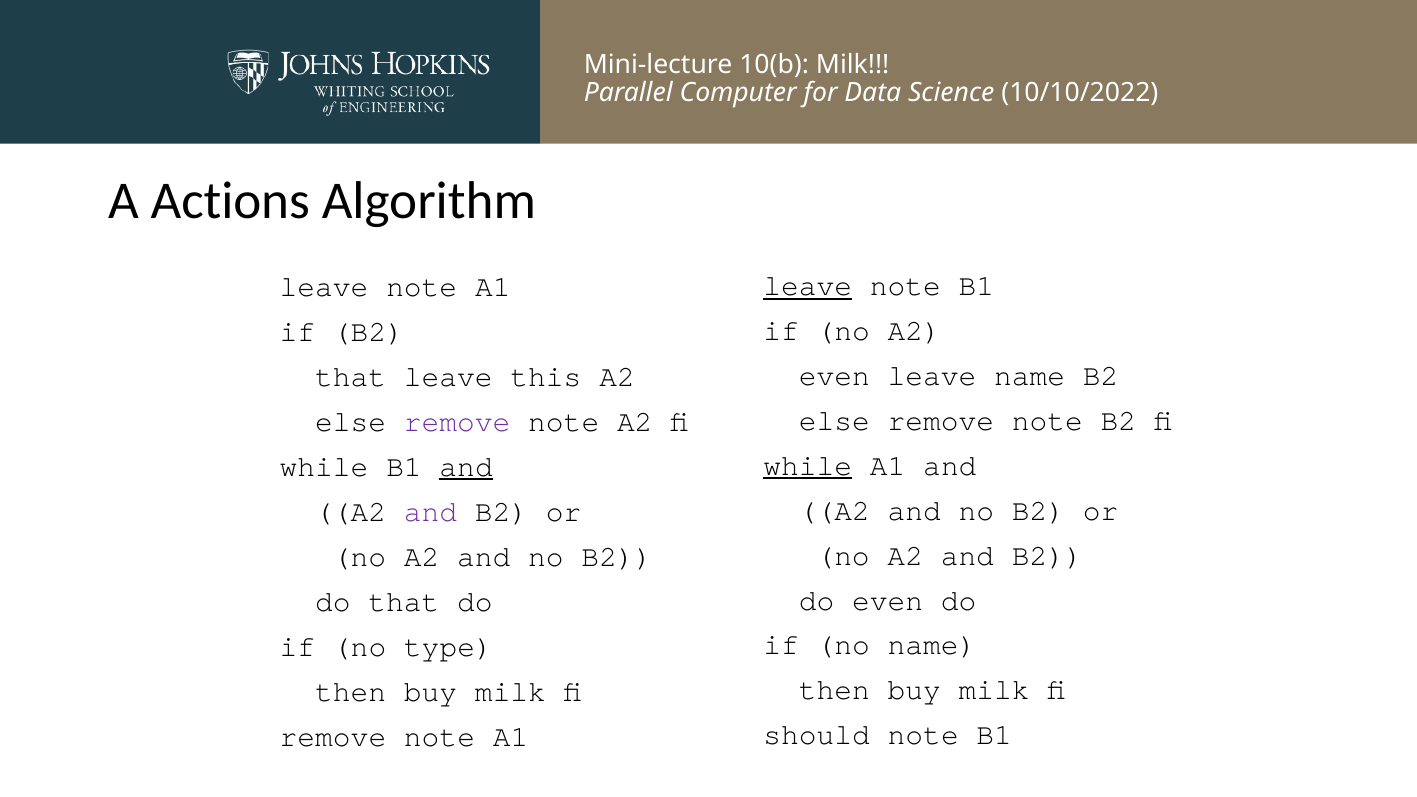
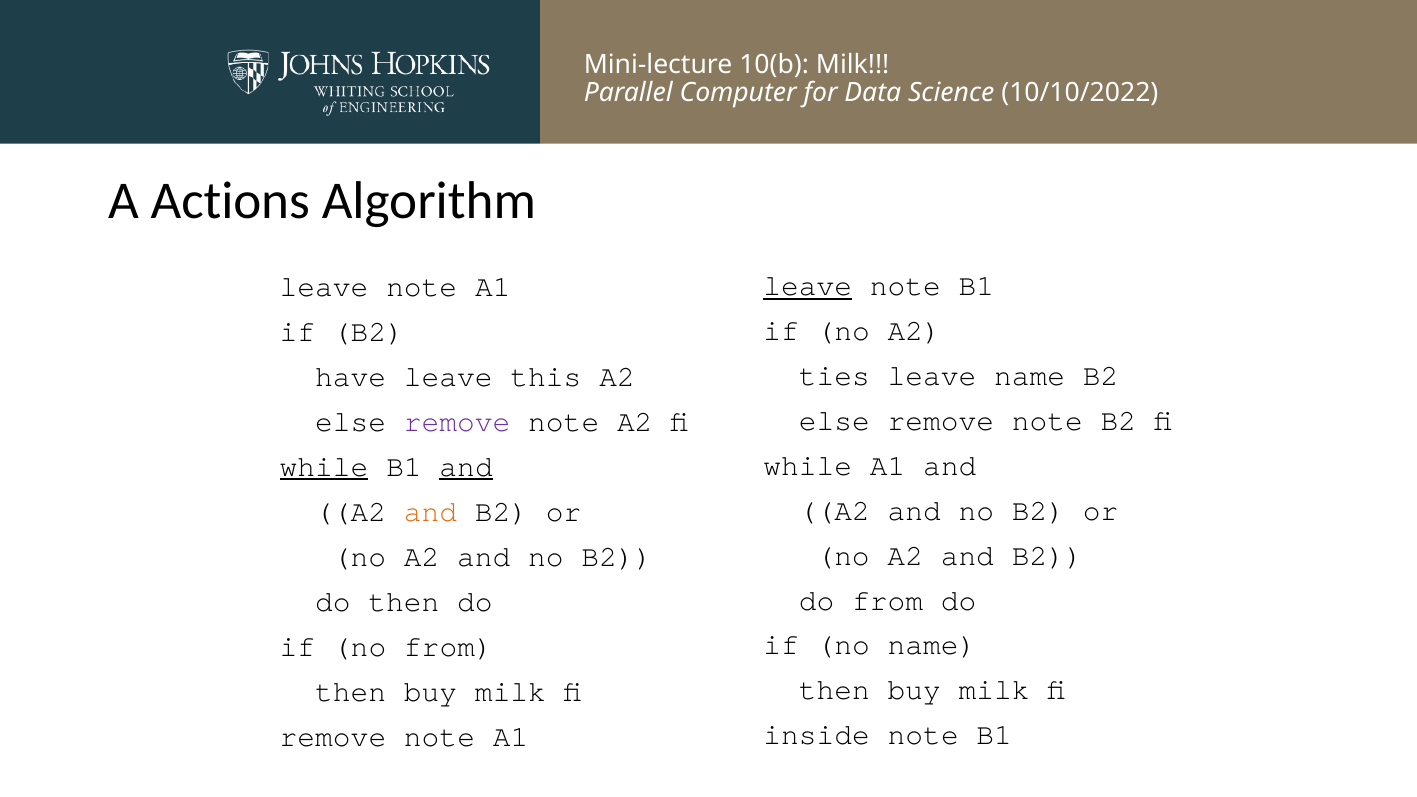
even at (834, 376): even -> ties
that at (351, 377): that -> have
while at (808, 466) underline: present -> none
while at (324, 467) underline: none -> present
and at (431, 512) colour: purple -> orange
do even: even -> from
do that: that -> then
no type: type -> from
should: should -> inside
